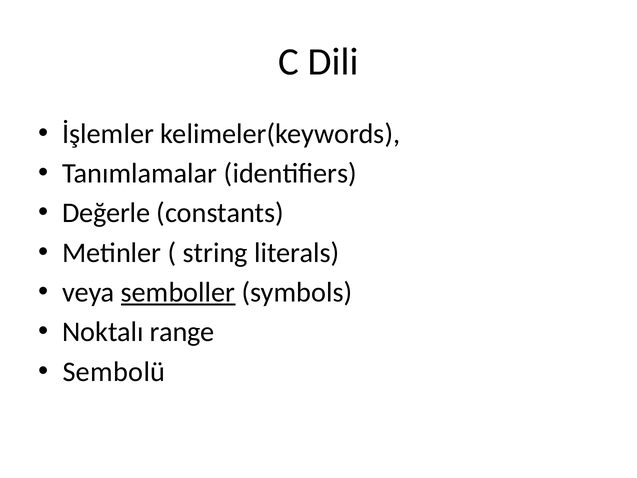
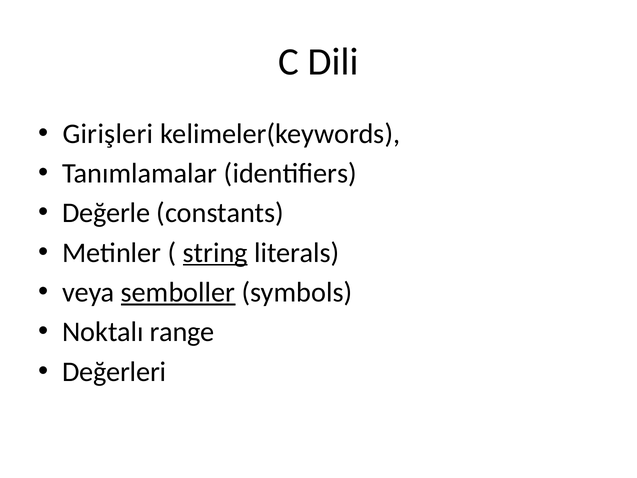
İşlemler: İşlemler -> Girişleri
string underline: none -> present
Sembolü: Sembolü -> Değerleri
